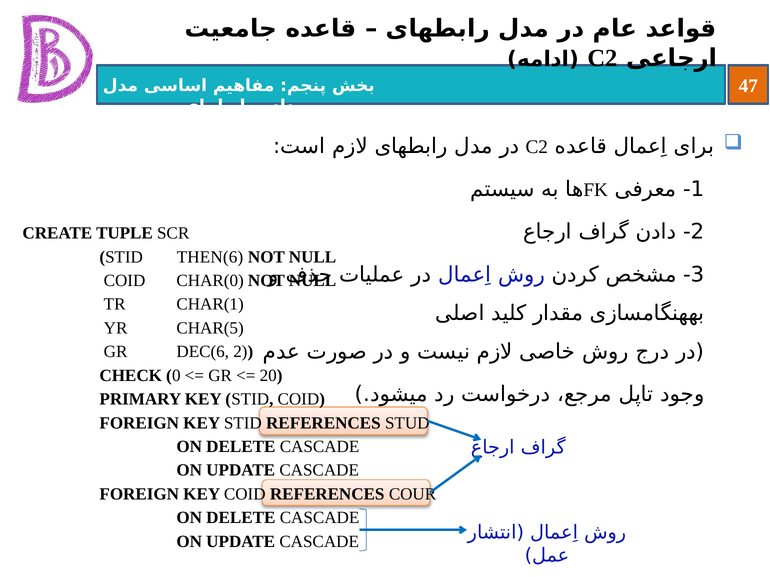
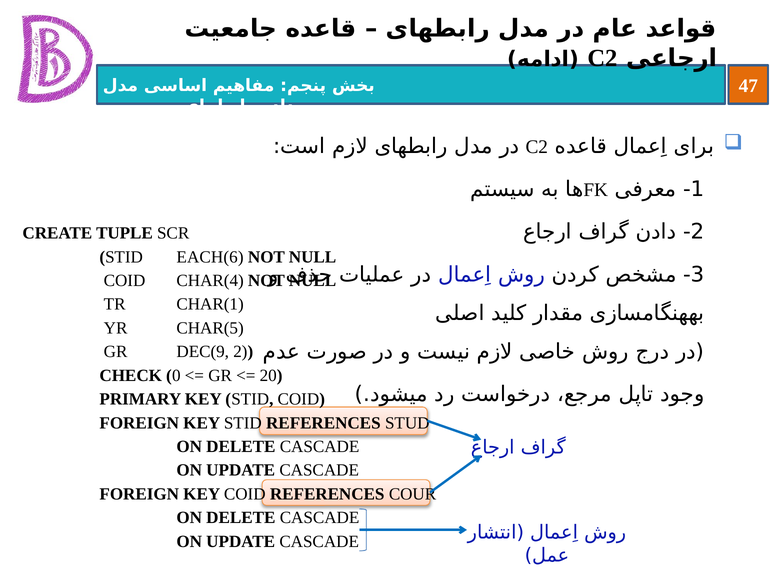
THEN(6: THEN(6 -> EACH(6
CHAR(0: CHAR(0 -> CHAR(4
DEC(6: DEC(6 -> DEC(9
